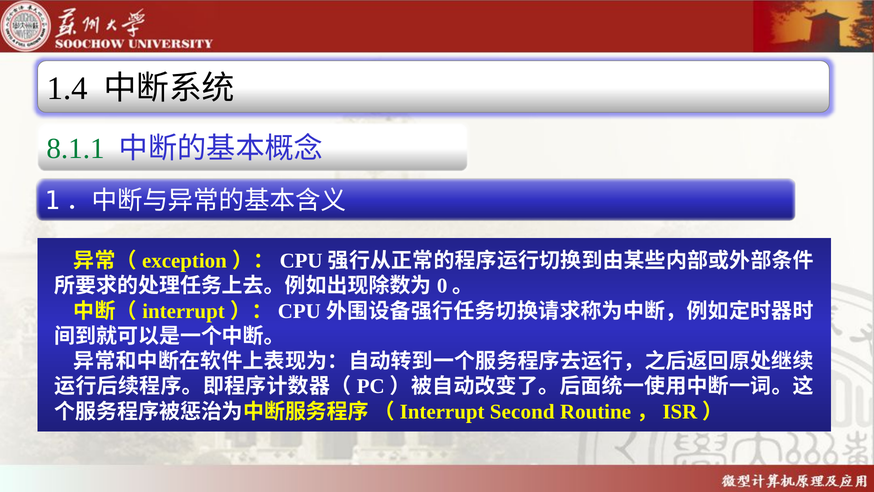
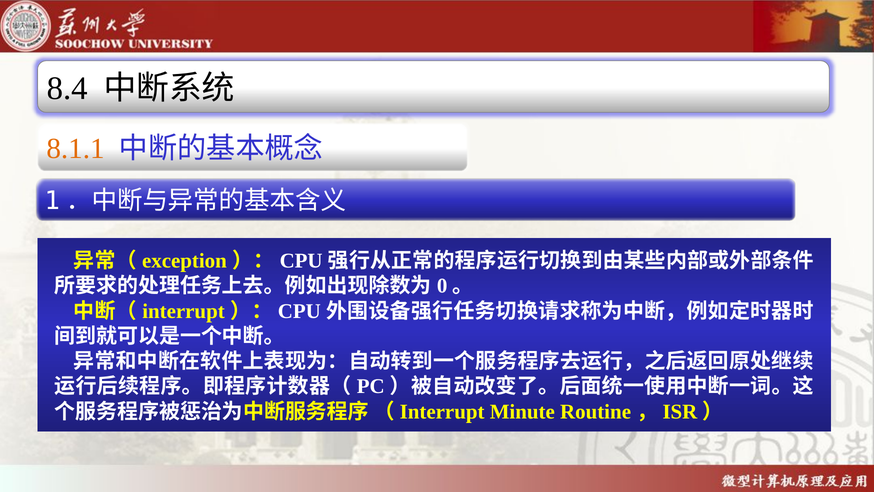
1.4: 1.4 -> 8.4
8.1.1 colour: green -> orange
Second: Second -> Minute
